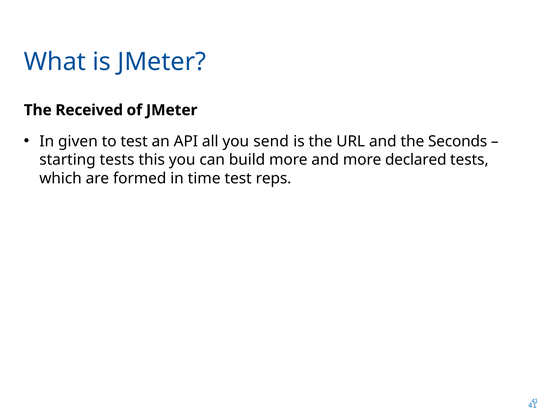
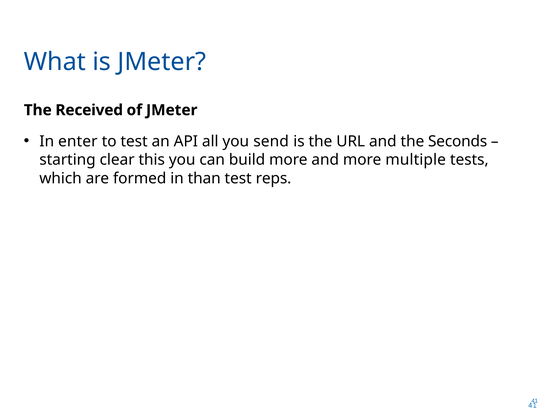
given: given -> enter
starting tests: tests -> clear
declared: declared -> multiple
time: time -> than
